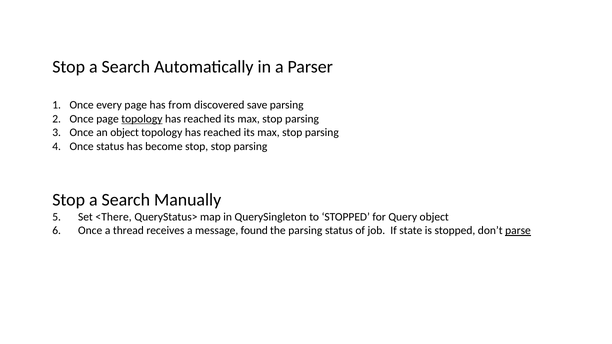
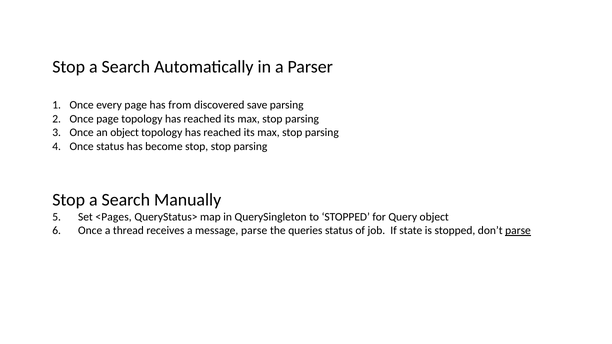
topology at (142, 119) underline: present -> none
<There: <There -> <Pages
message found: found -> parse
the parsing: parsing -> queries
